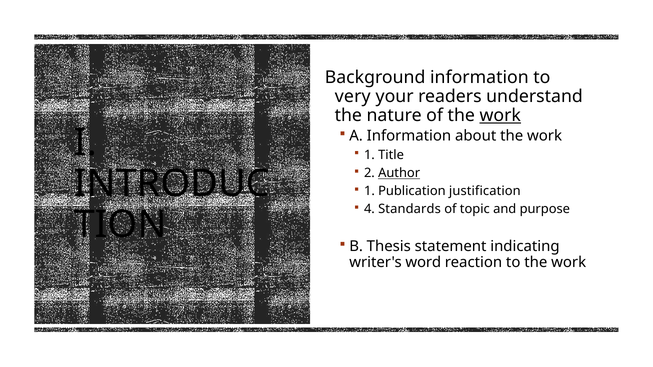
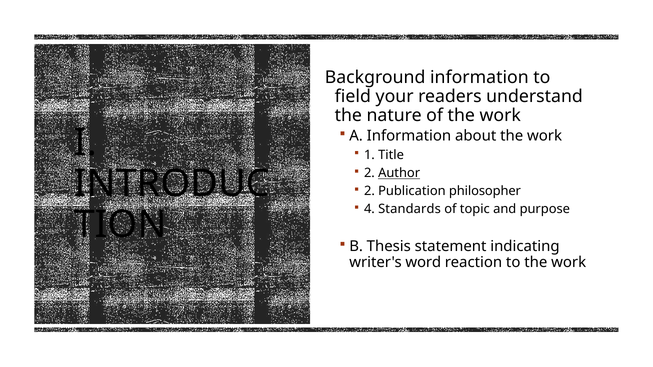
very: very -> field
work at (500, 116) underline: present -> none
1 at (369, 191): 1 -> 2
justification: justification -> philosopher
